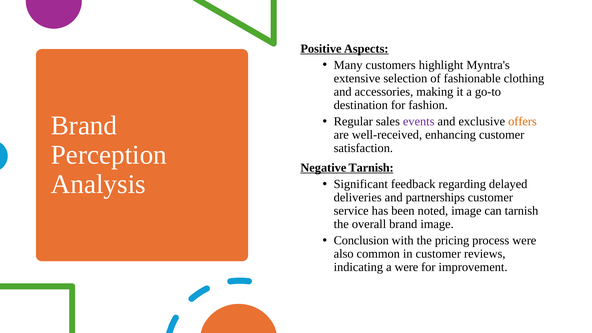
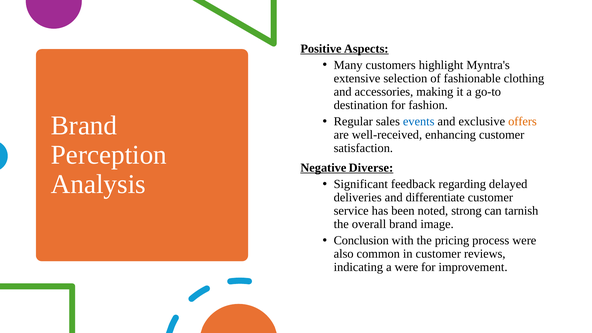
events colour: purple -> blue
Negative Tarnish: Tarnish -> Diverse
partnerships: partnerships -> differentiate
noted image: image -> strong
